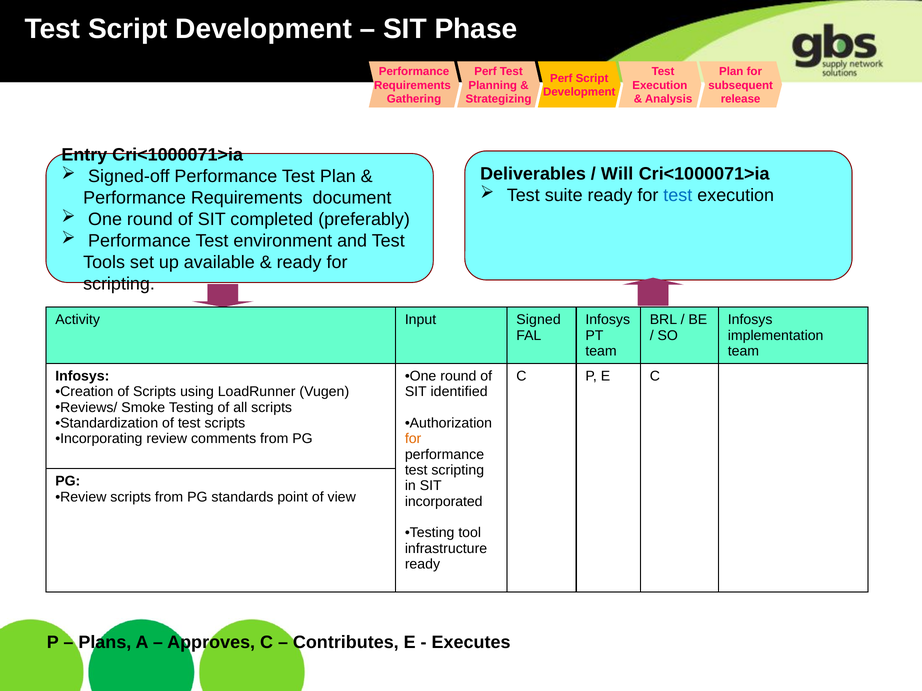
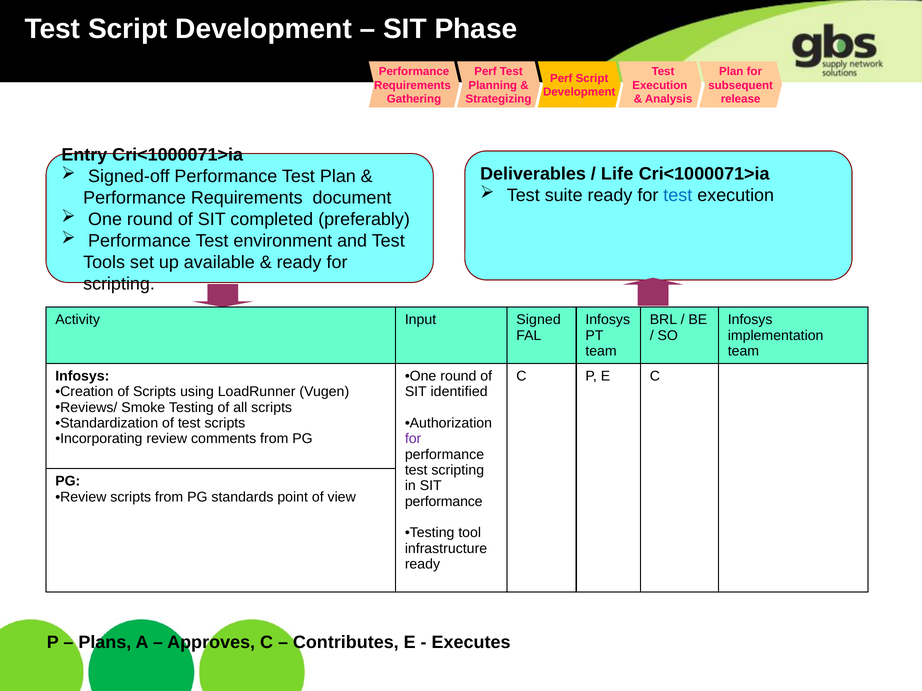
Will: Will -> Life
for at (413, 439) colour: orange -> purple
incorporated at (444, 502): incorporated -> performance
